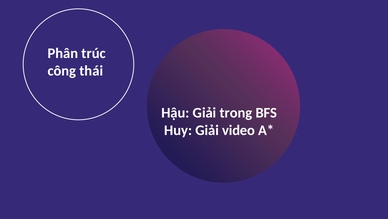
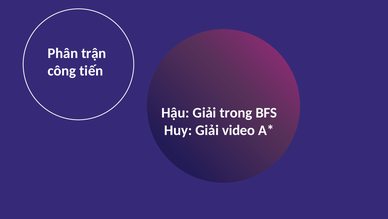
trúc: trúc -> trận
thái: thái -> tiến
